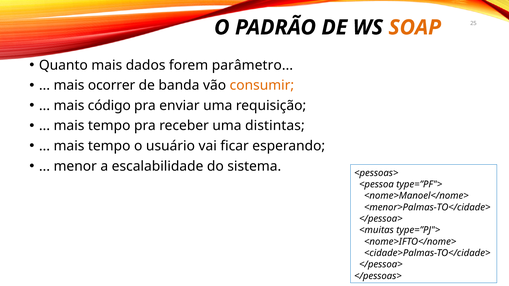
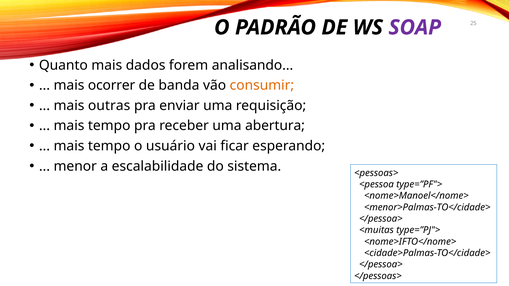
SOAP colour: orange -> purple
parâmetro: parâmetro -> analisando
código: código -> outras
distintas: distintas -> abertura
